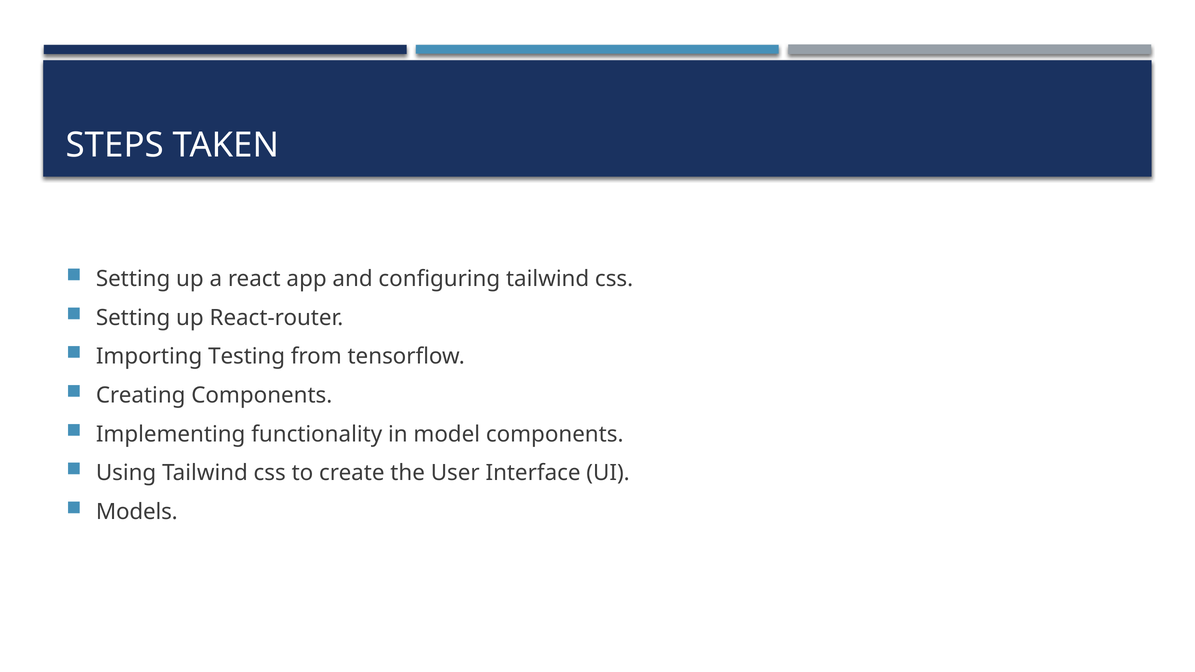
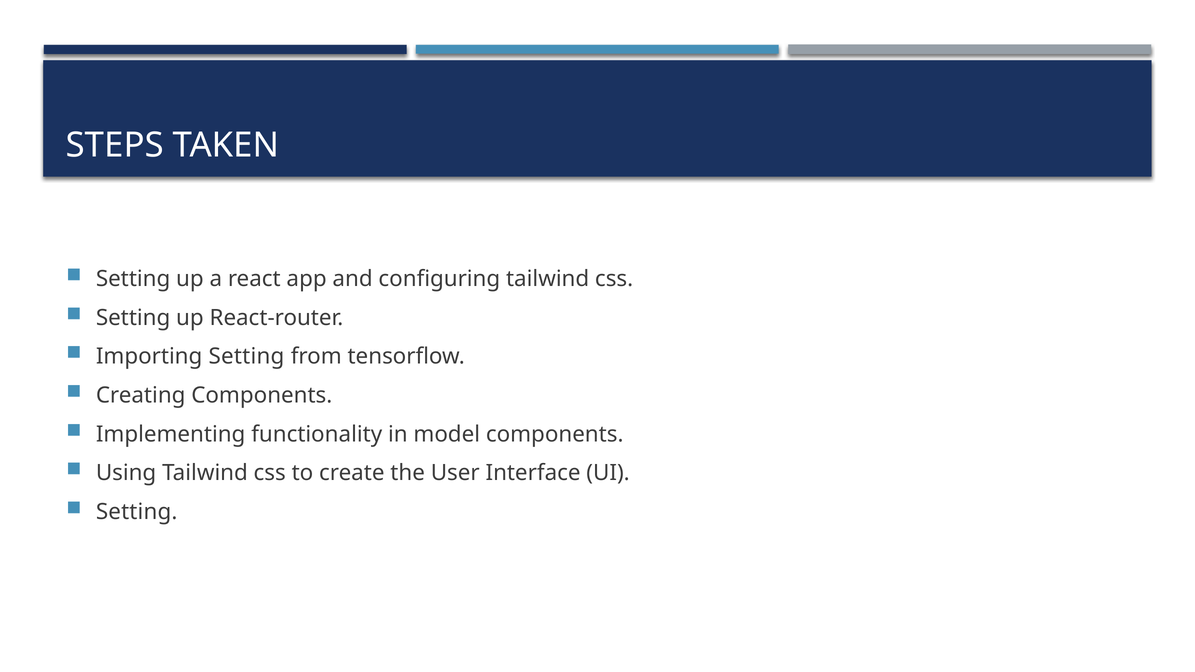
Importing Testing: Testing -> Setting
Models at (137, 512): Models -> Setting
